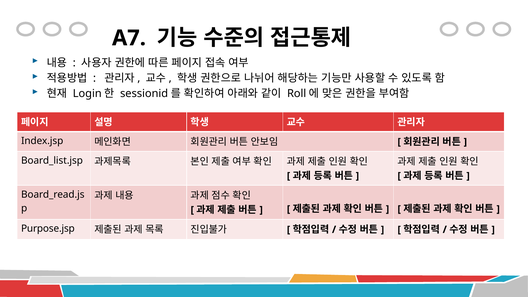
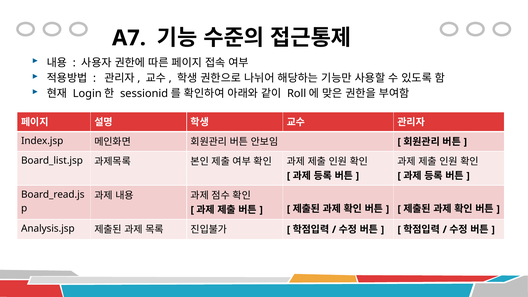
Purpose.jsp: Purpose.jsp -> Analysis.jsp
